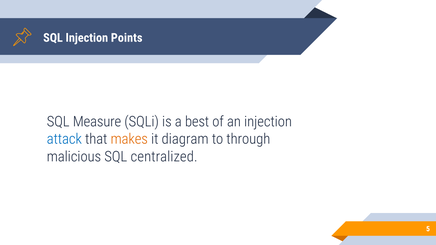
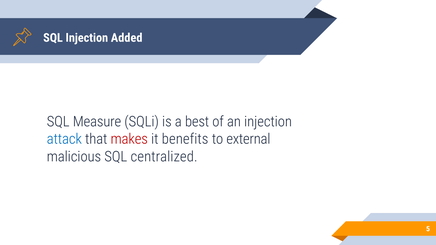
Points: Points -> Added
makes colour: orange -> red
diagram: diagram -> benefits
through: through -> external
